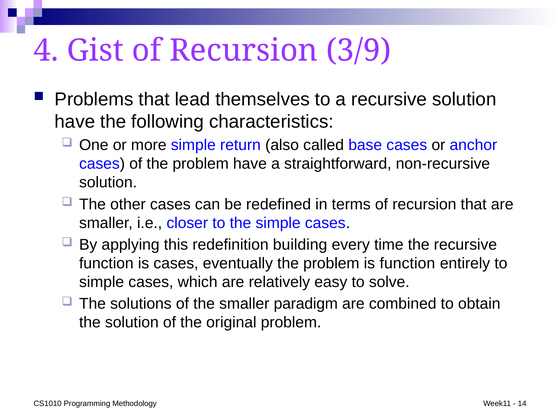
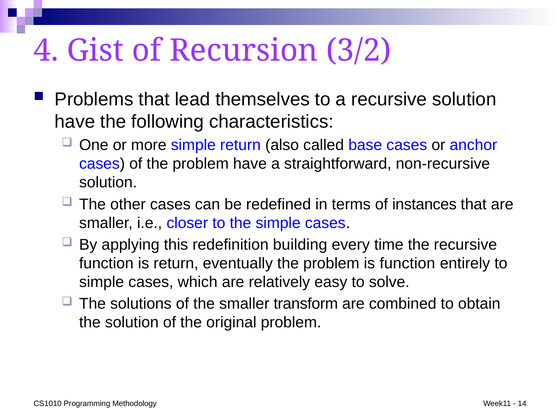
3/9: 3/9 -> 3/2
terms of recursion: recursion -> instances
is cases: cases -> return
paradigm: paradigm -> transform
